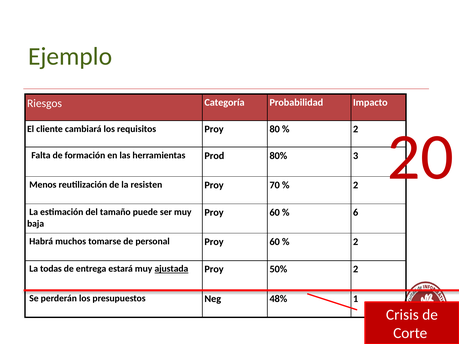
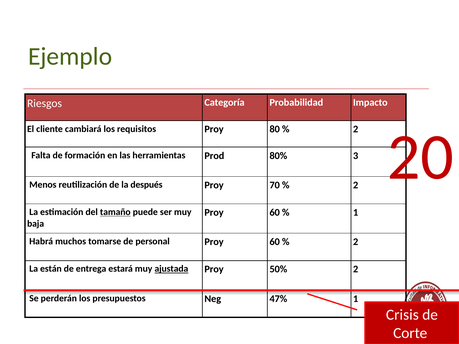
resisten: resisten -> después
tamaño underline: none -> present
6 at (356, 213): 6 -> 1
todas: todas -> están
48%: 48% -> 47%
